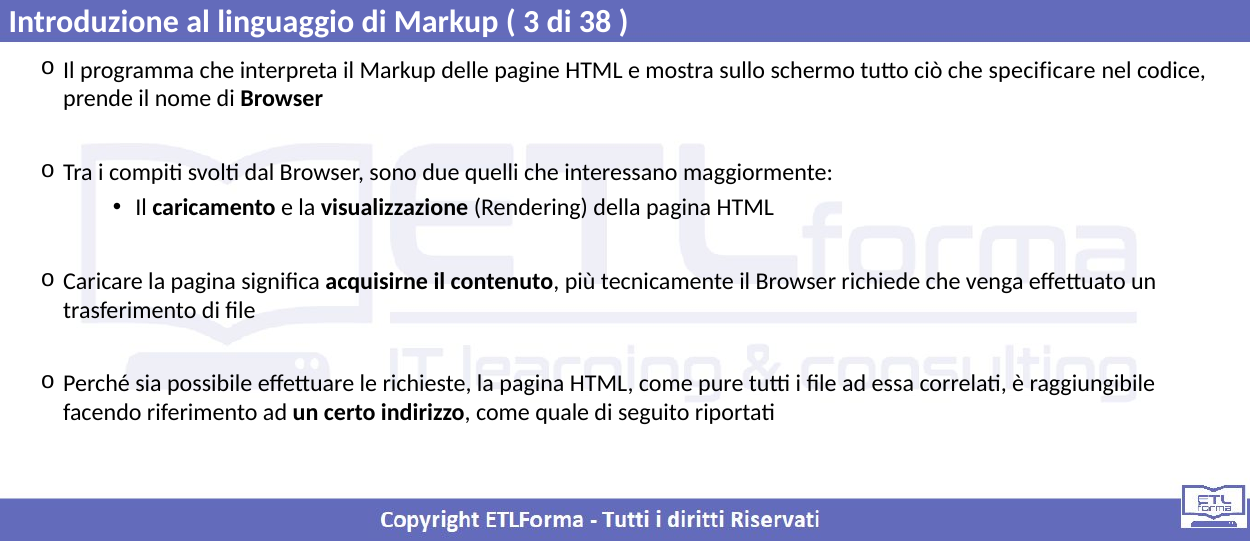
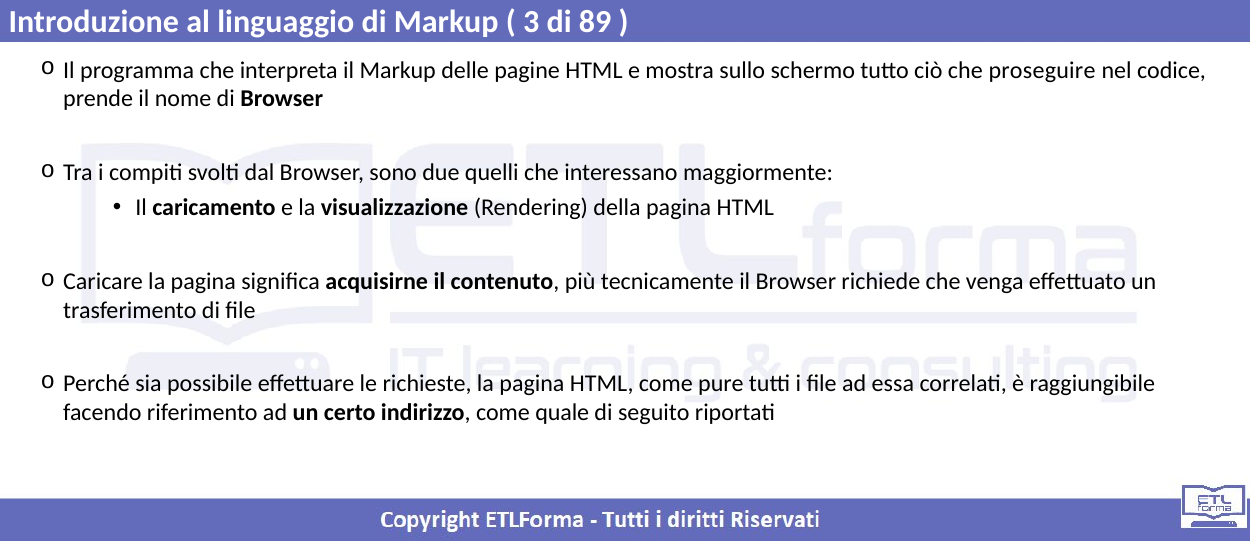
38: 38 -> 89
specificare: specificare -> proseguire
